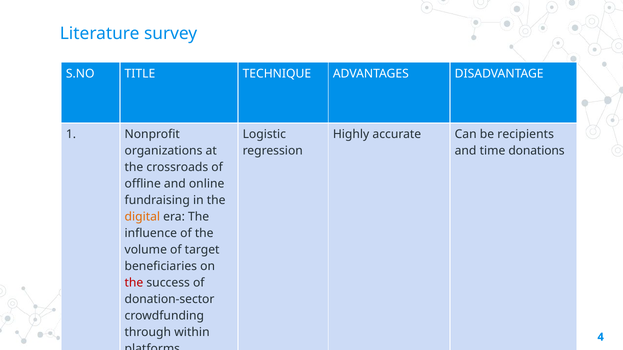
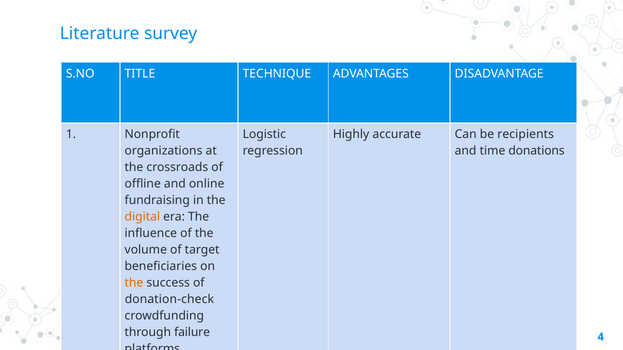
the at (134, 283) colour: red -> orange
donation-sector: donation-sector -> donation-check
within: within -> failure
